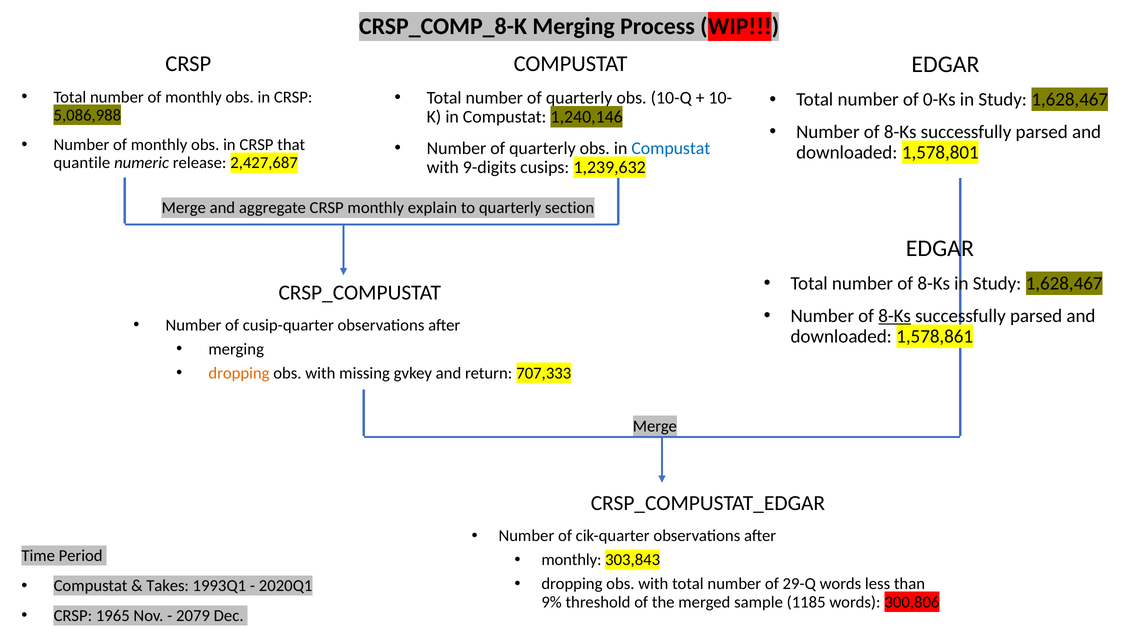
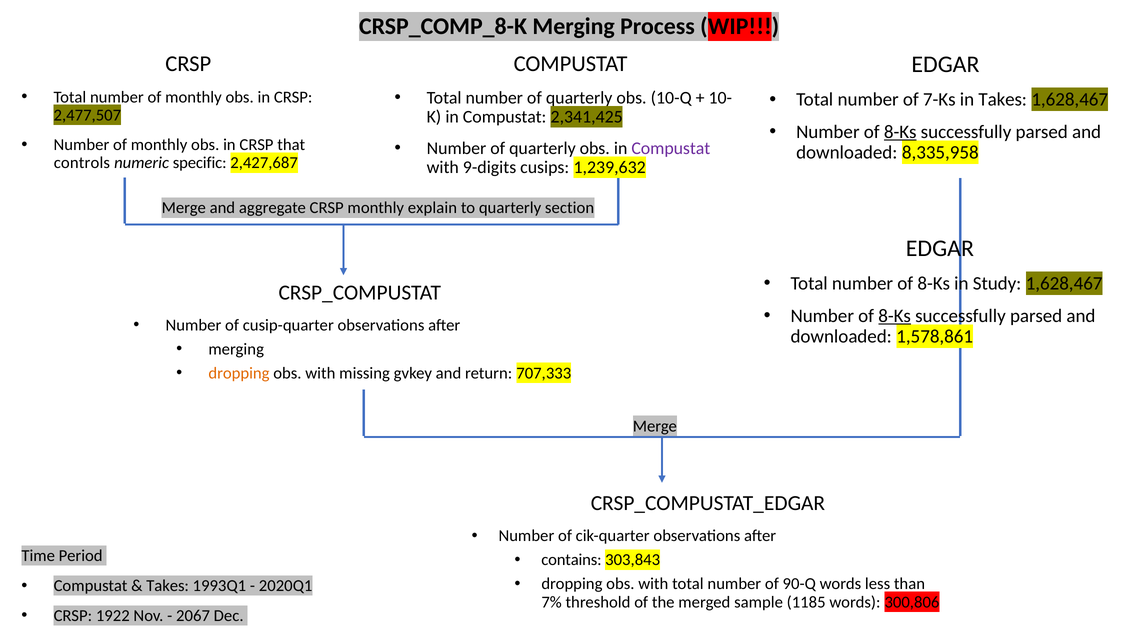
0-Ks: 0-Ks -> 7-Ks
Study at (1003, 100): Study -> Takes
5,086,988: 5,086,988 -> 2,477,507
1,240,146: 1,240,146 -> 2,341,425
8-Ks at (900, 132) underline: none -> present
Compustat at (671, 148) colour: blue -> purple
1,578,801: 1,578,801 -> 8,335,958
quantile: quantile -> controls
release: release -> specific
monthly at (571, 560): monthly -> contains
29-Q: 29-Q -> 90-Q
9%: 9% -> 7%
1965: 1965 -> 1922
2079: 2079 -> 2067
